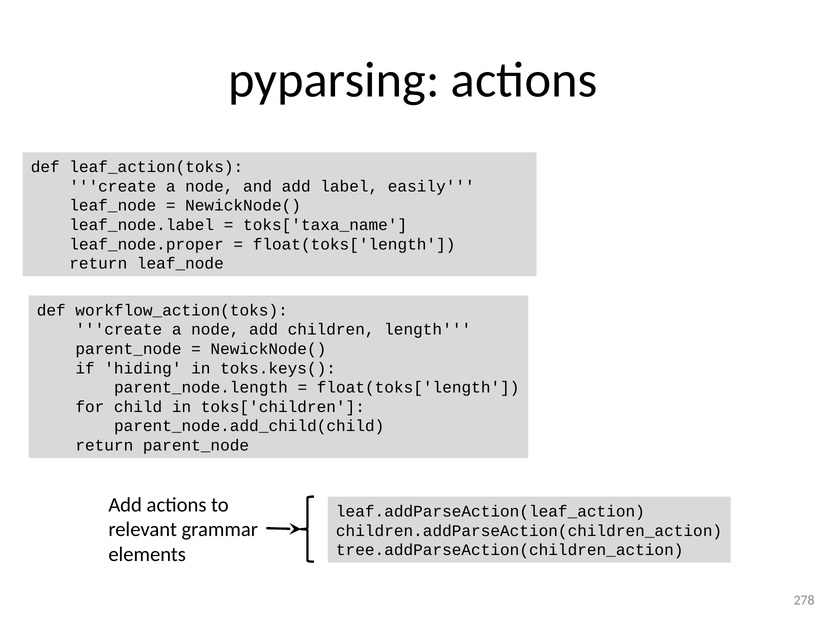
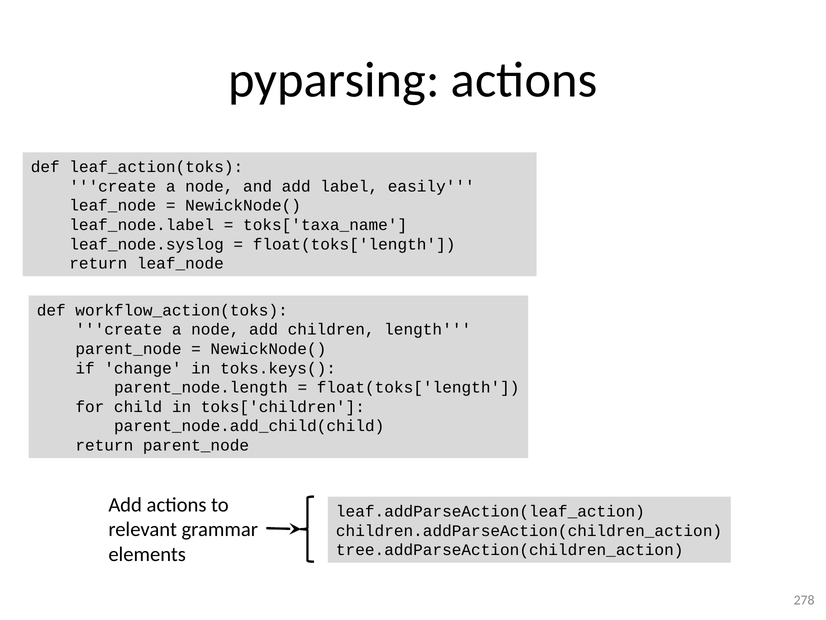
leaf_node.proper: leaf_node.proper -> leaf_node.syslog
hiding: hiding -> change
